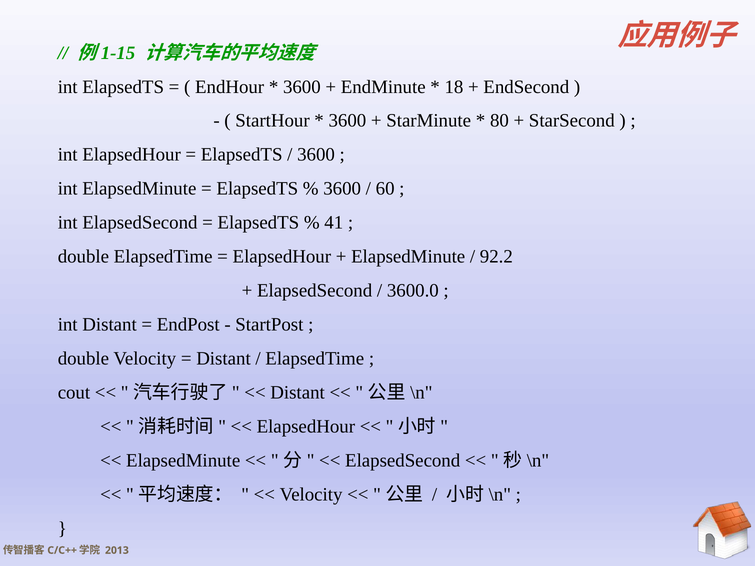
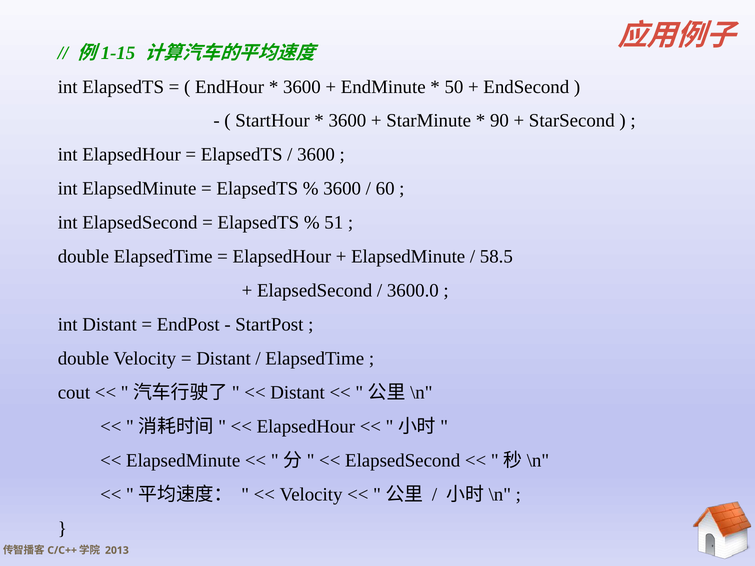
18: 18 -> 50
80: 80 -> 90
41: 41 -> 51
92.2: 92.2 -> 58.5
